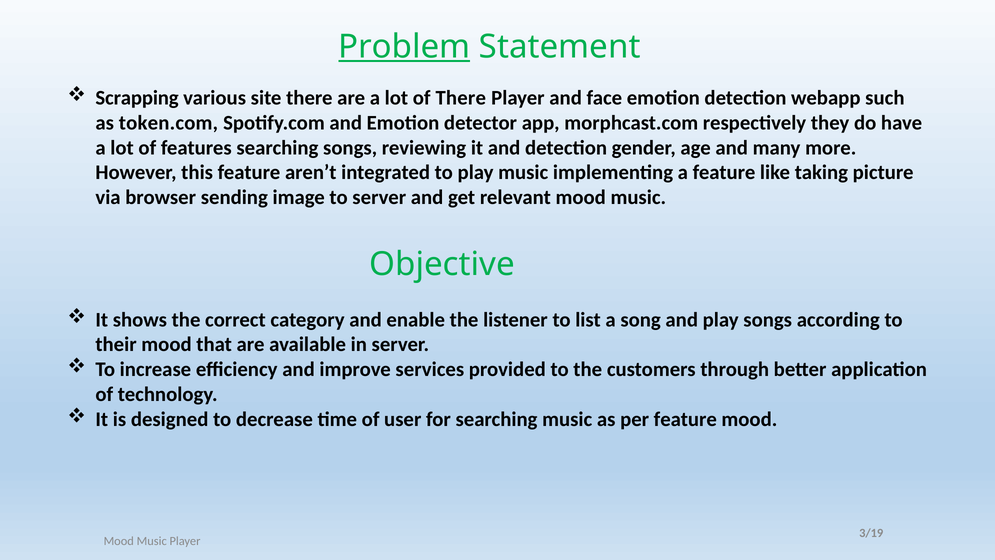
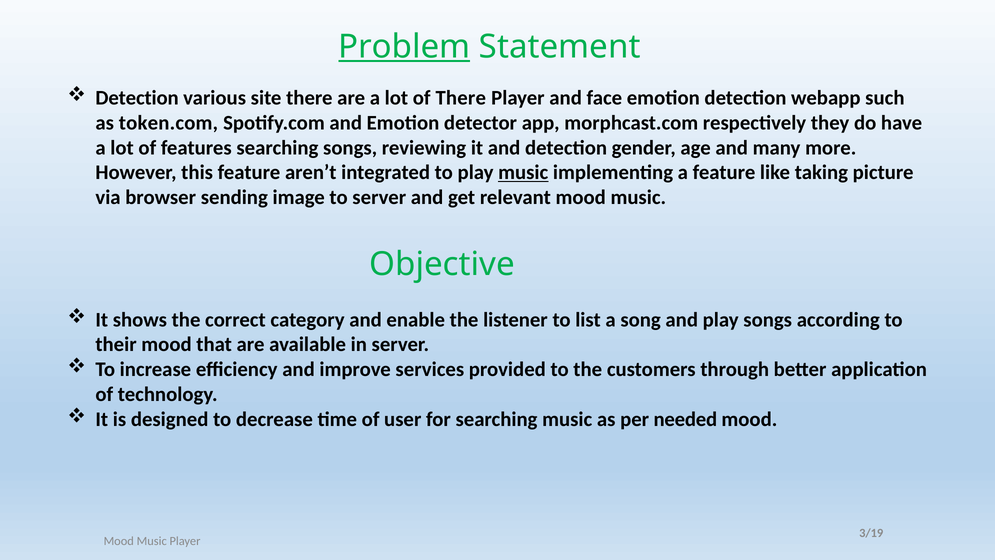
Scrapping at (137, 98): Scrapping -> Detection
music at (523, 172) underline: none -> present
per feature: feature -> needed
